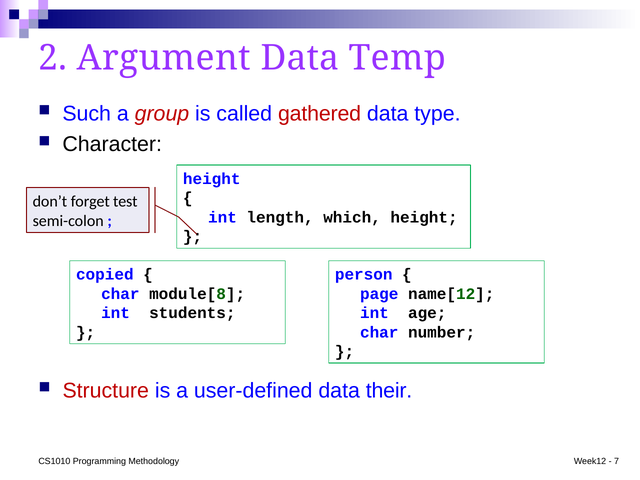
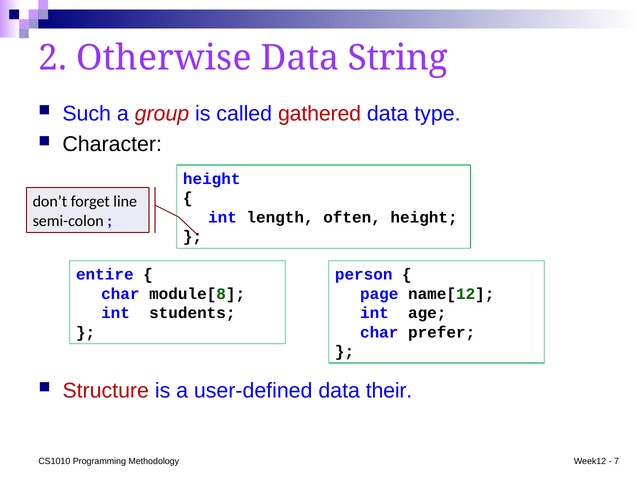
Argument: Argument -> Otherwise
Temp: Temp -> String
test: test -> line
which: which -> often
copied: copied -> entire
number: number -> prefer
